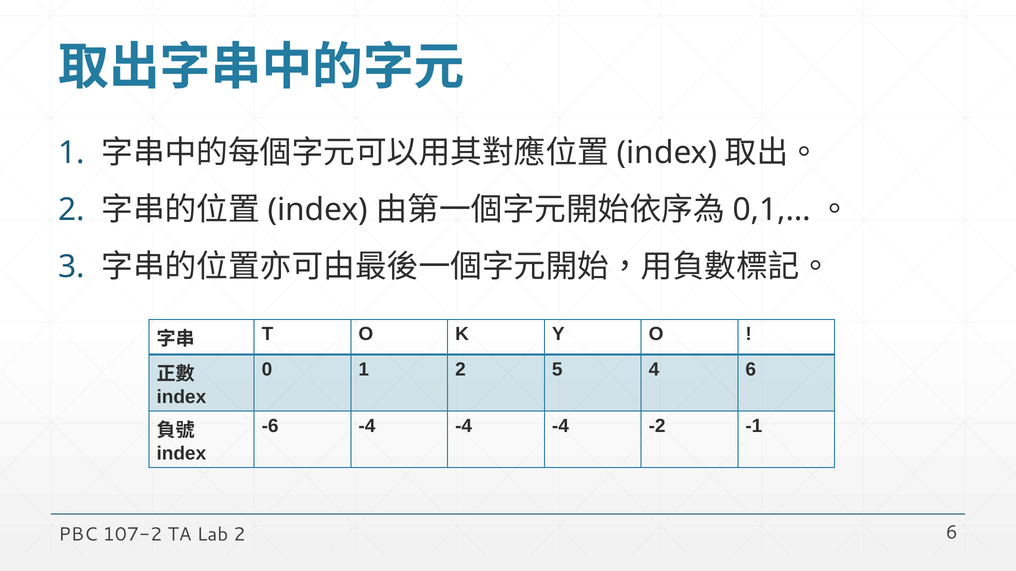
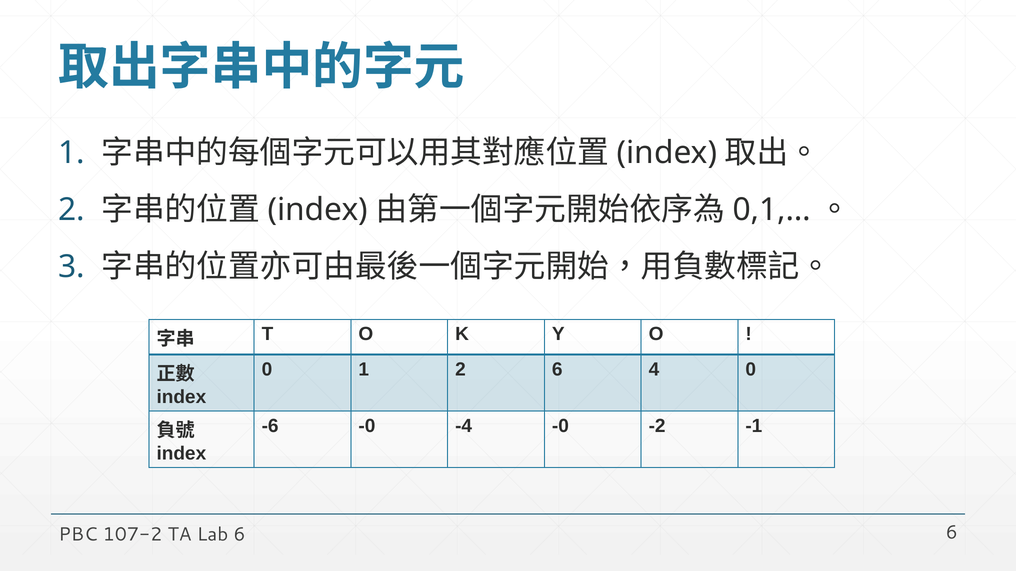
2 5: 5 -> 6
4 6: 6 -> 0
-6 -4: -4 -> -0
-4 at (560, 426): -4 -> -0
Lab 2: 2 -> 6
